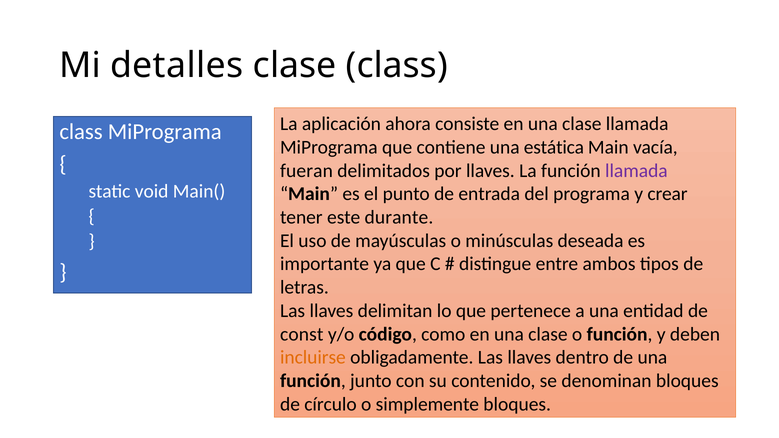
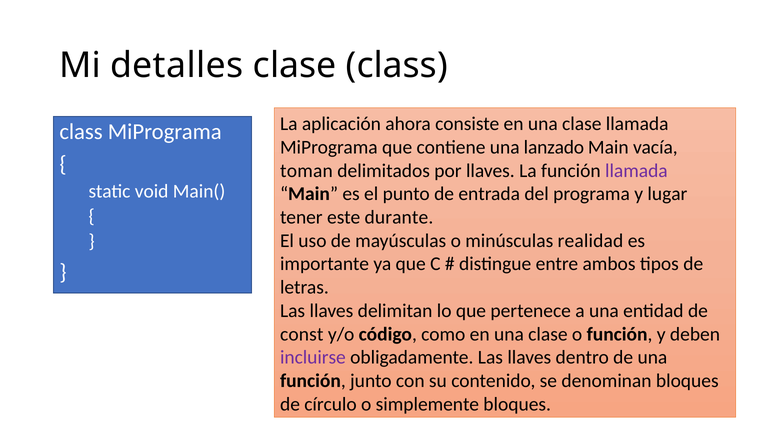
estática: estática -> lanzado
fueran: fueran -> toman
crear: crear -> lugar
deseada: deseada -> realidad
incluirse colour: orange -> purple
